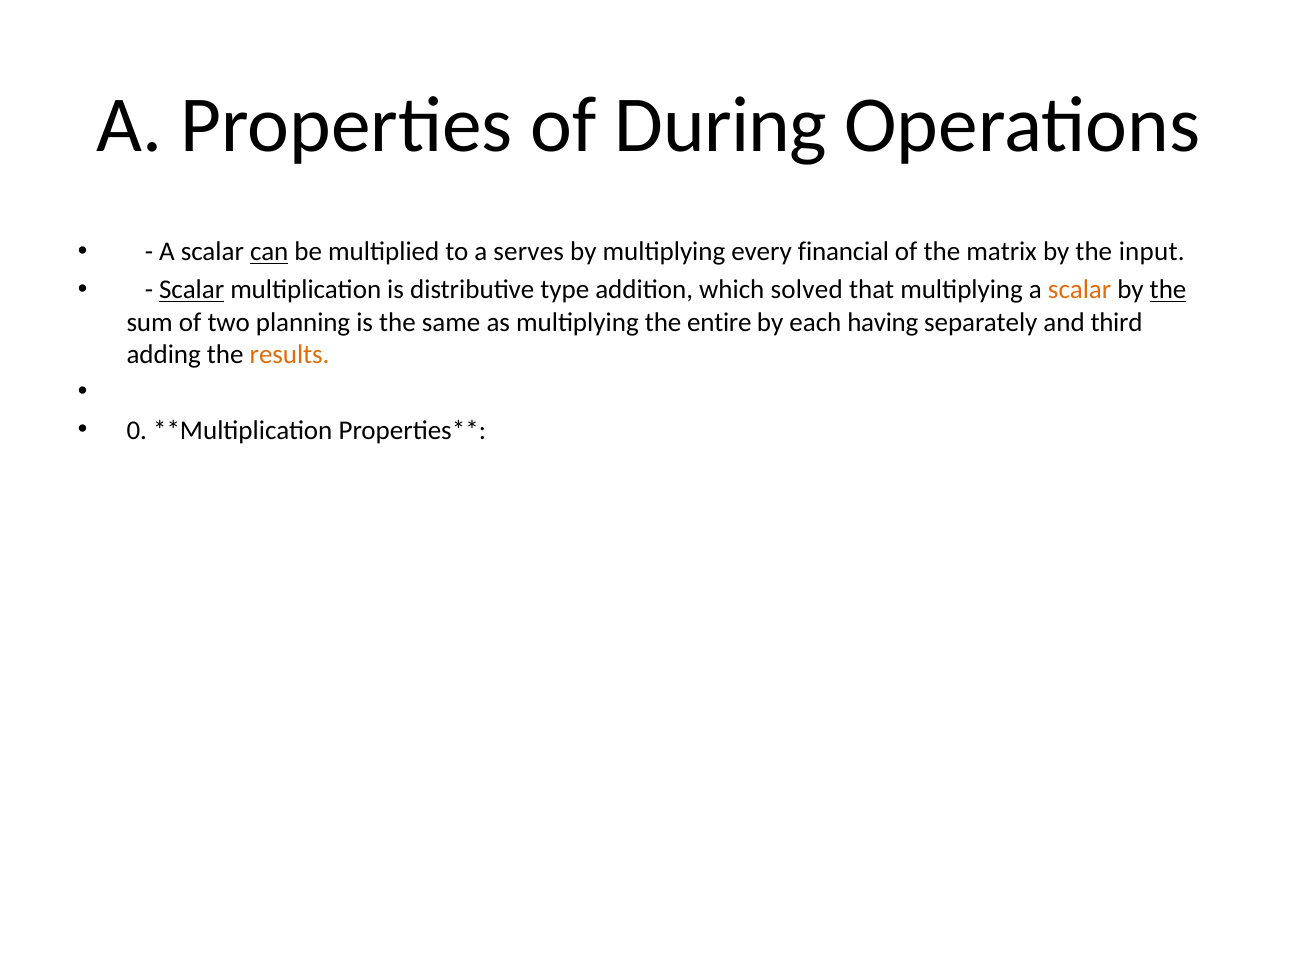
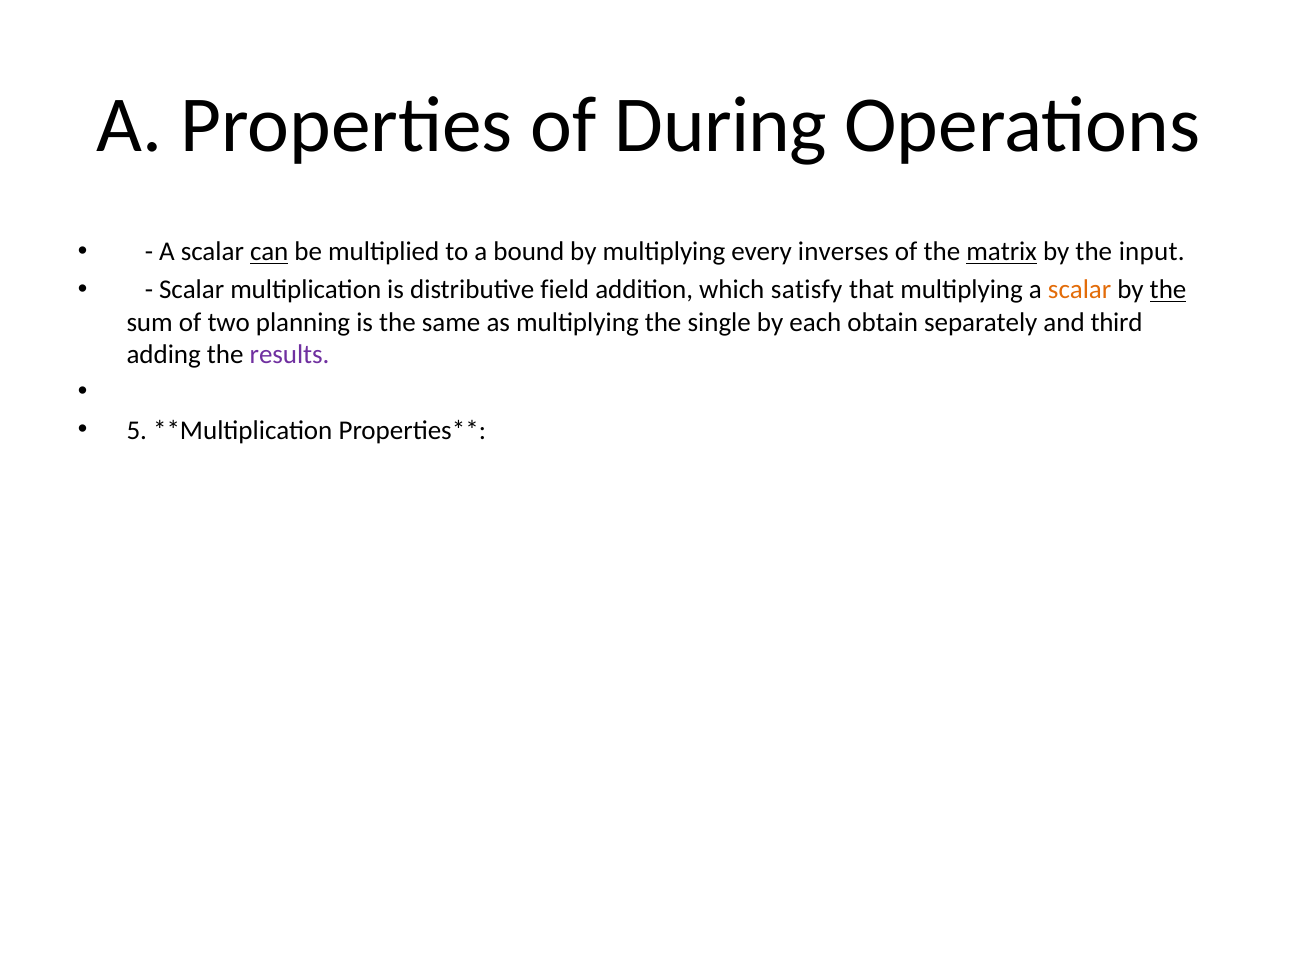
serves: serves -> bound
financial: financial -> inverses
matrix underline: none -> present
Scalar at (192, 290) underline: present -> none
type: type -> field
solved: solved -> satisfy
entire: entire -> single
having: having -> obtain
results colour: orange -> purple
0: 0 -> 5
